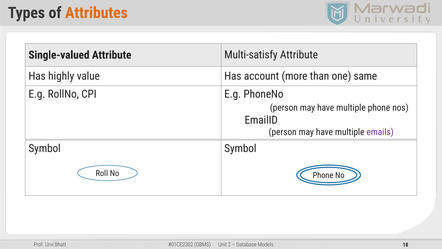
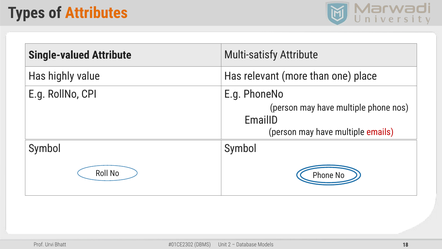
account: account -> relevant
same: same -> place
emails colour: purple -> red
